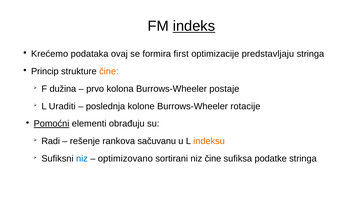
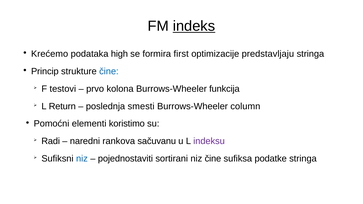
ovaj: ovaj -> high
čine at (109, 71) colour: orange -> blue
dužina: dužina -> testovi
postaje: postaje -> funkcija
Uraditi: Uraditi -> Return
kolone: kolone -> smesti
rotacije: rotacije -> column
Pomoćni underline: present -> none
obrađuju: obrađuju -> koristimo
rešenje: rešenje -> naredni
indeksu colour: orange -> purple
optimizovano: optimizovano -> pojednostaviti
